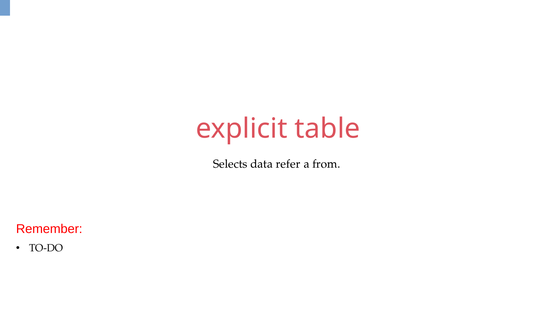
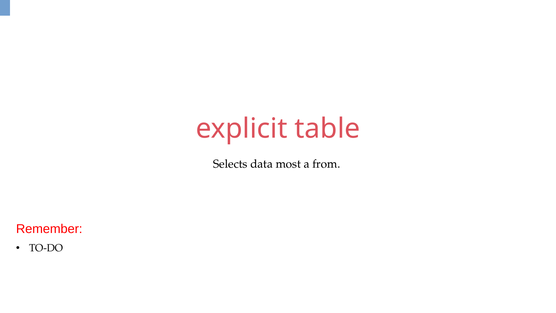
refer: refer -> most
